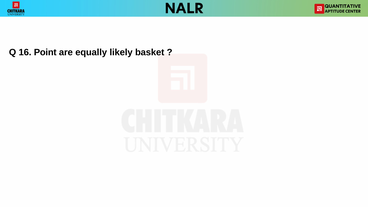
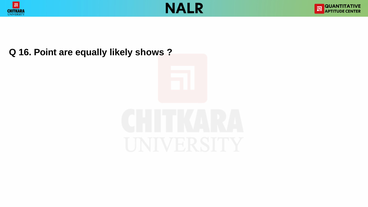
basket: basket -> shows
